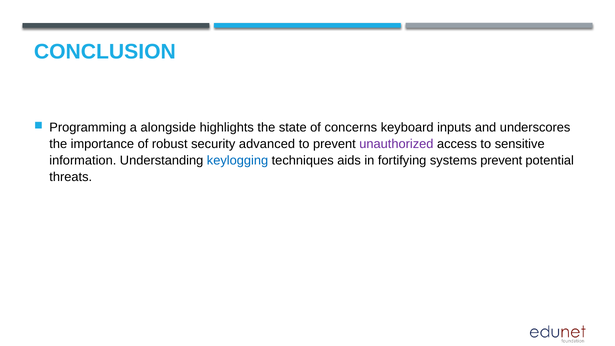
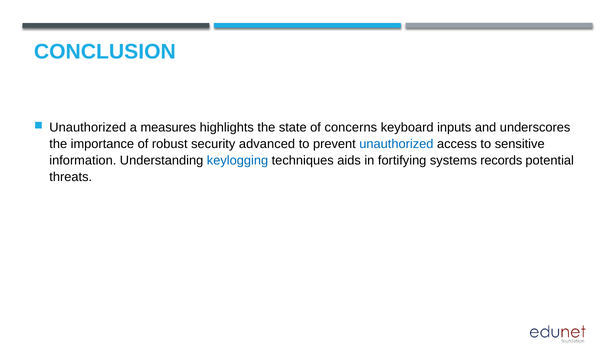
Programming at (88, 128): Programming -> Unauthorized
alongside: alongside -> measures
unauthorized at (396, 144) colour: purple -> blue
systems prevent: prevent -> records
